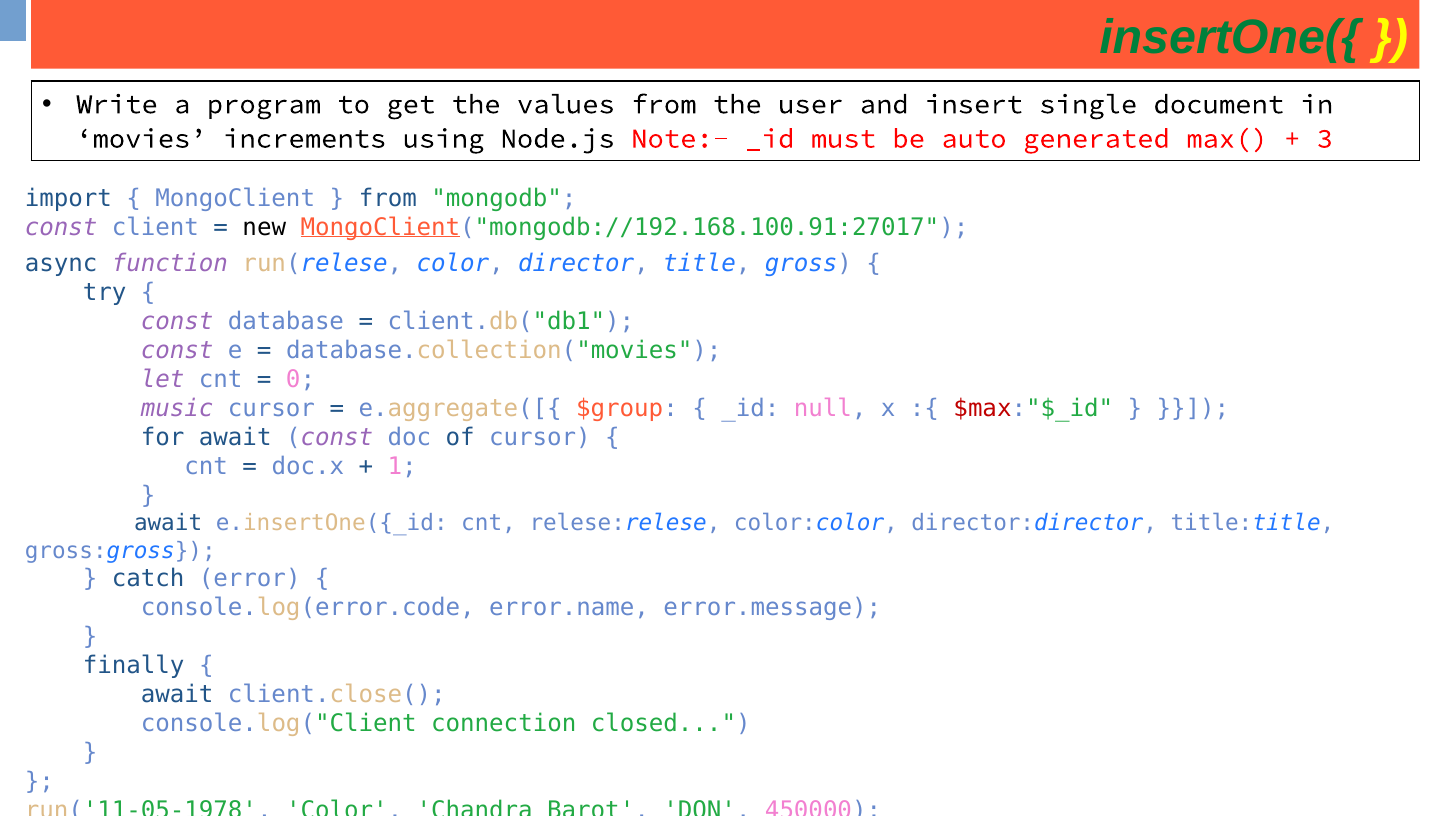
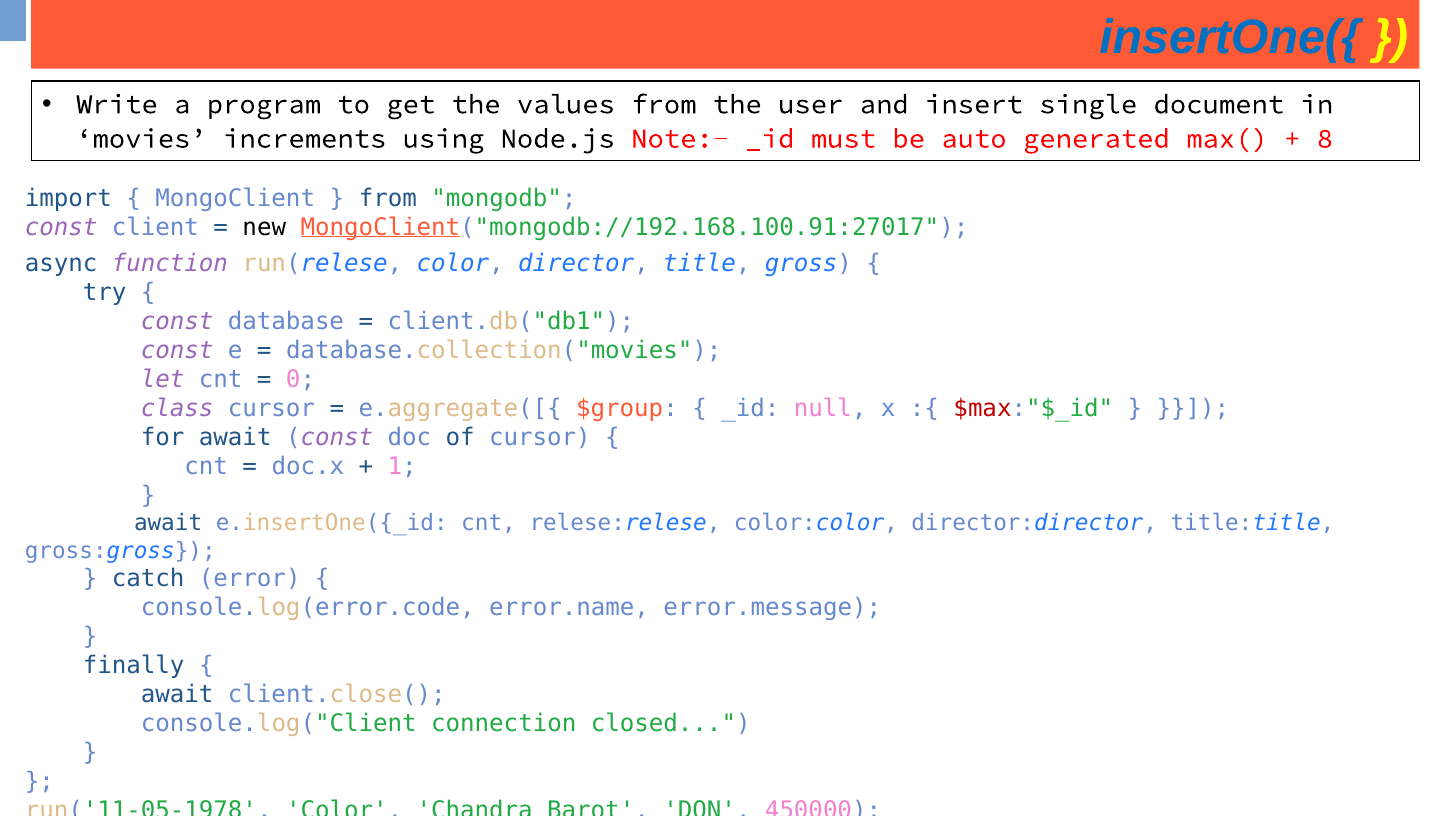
insertOne({ colour: green -> blue
3: 3 -> 8
music: music -> class
